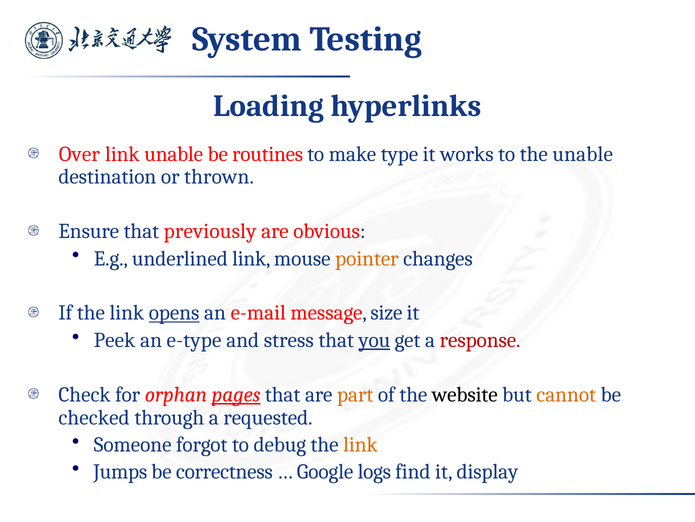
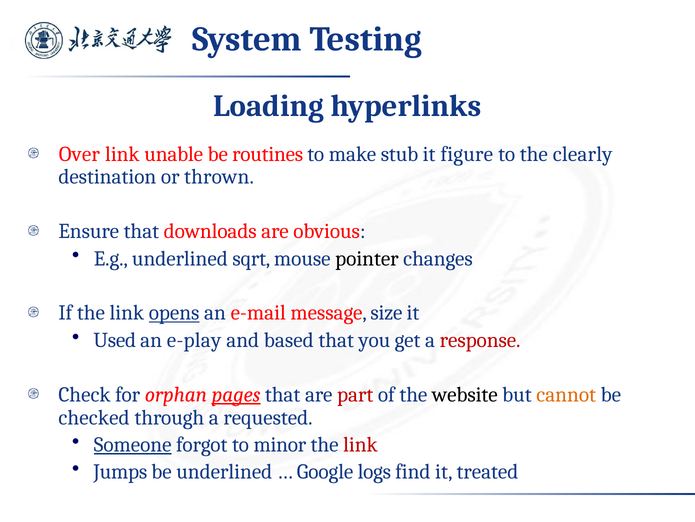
type: type -> stub
works: works -> figure
the unable: unable -> clearly
previously: previously -> downloads
underlined link: link -> sqrt
pointer colour: orange -> black
Peek: Peek -> Used
e-type: e-type -> e-play
stress: stress -> based
you underline: present -> none
part colour: orange -> red
Someone underline: none -> present
debug: debug -> minor
link at (360, 444) colour: orange -> red
be correctness: correctness -> underlined
display: display -> treated
